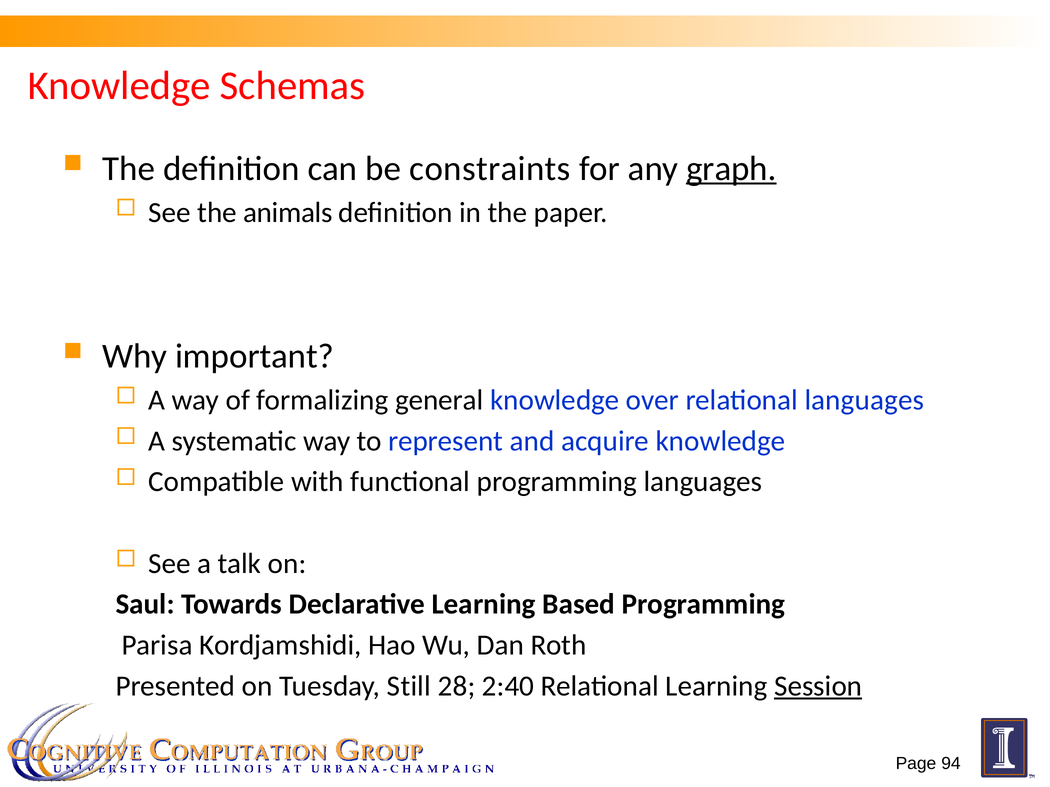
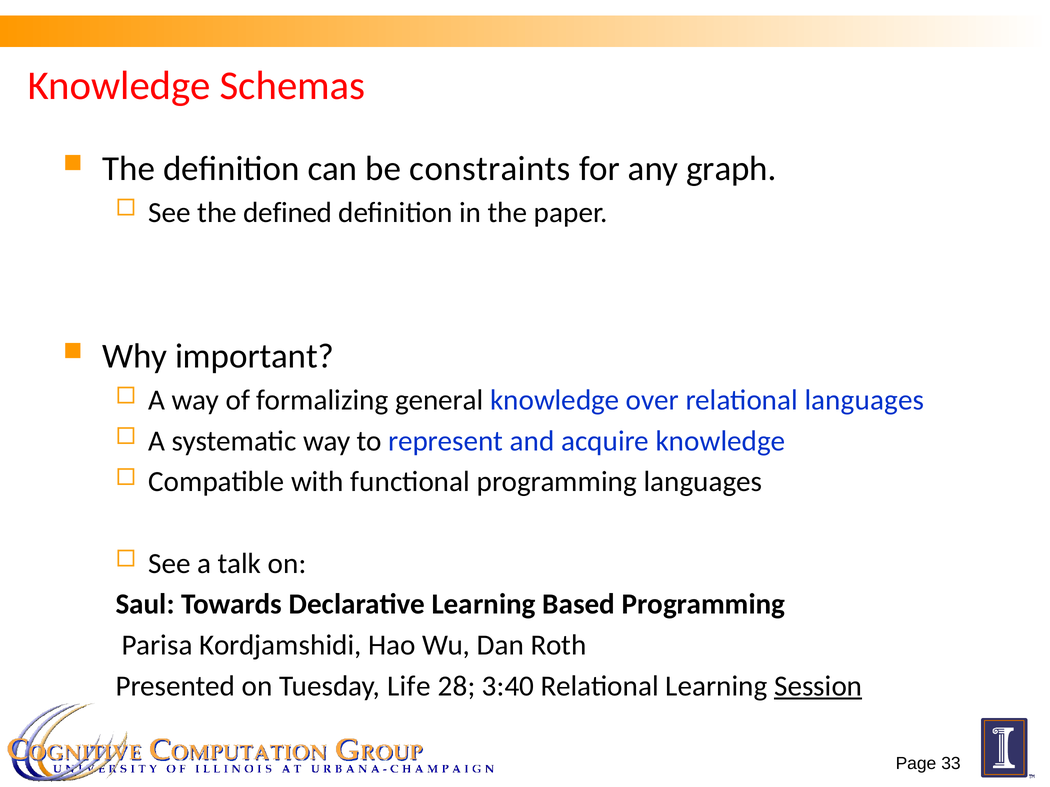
graph underline: present -> none
animals: animals -> defined
Still: Still -> Life
2:40: 2:40 -> 3:40
94: 94 -> 33
